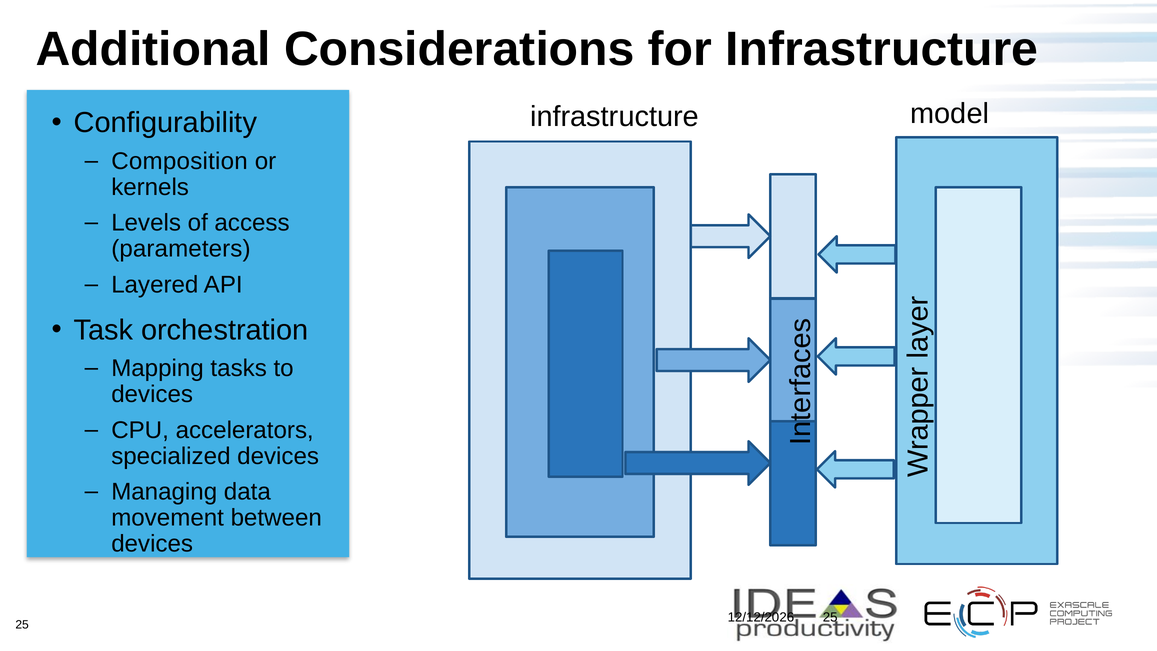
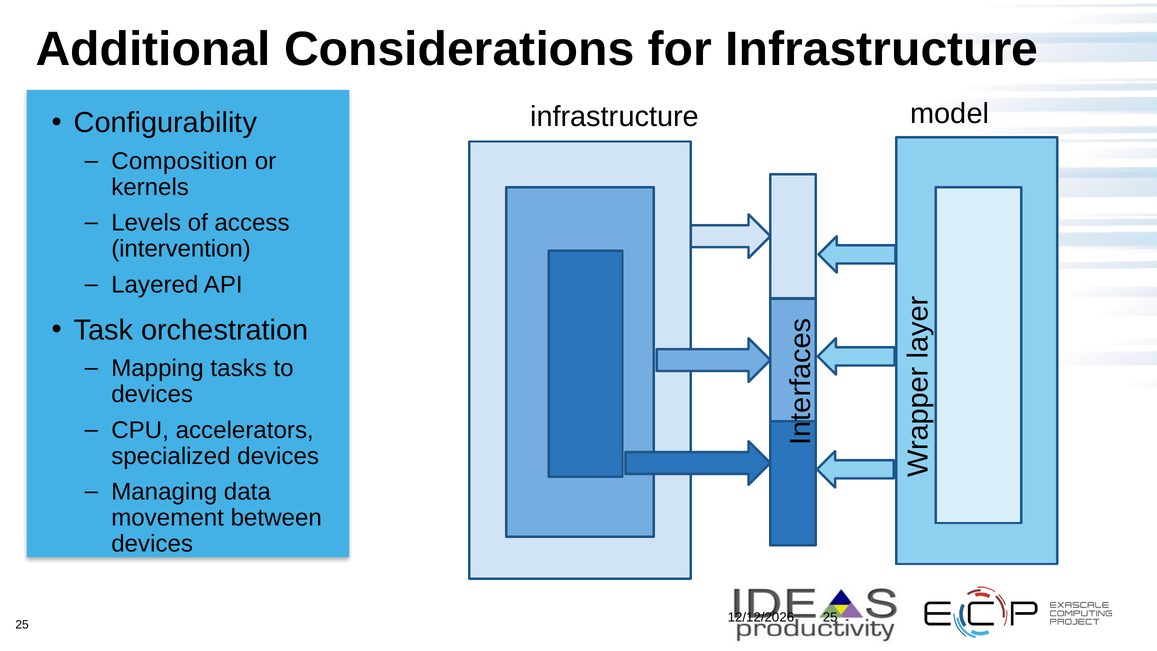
parameters: parameters -> intervention
